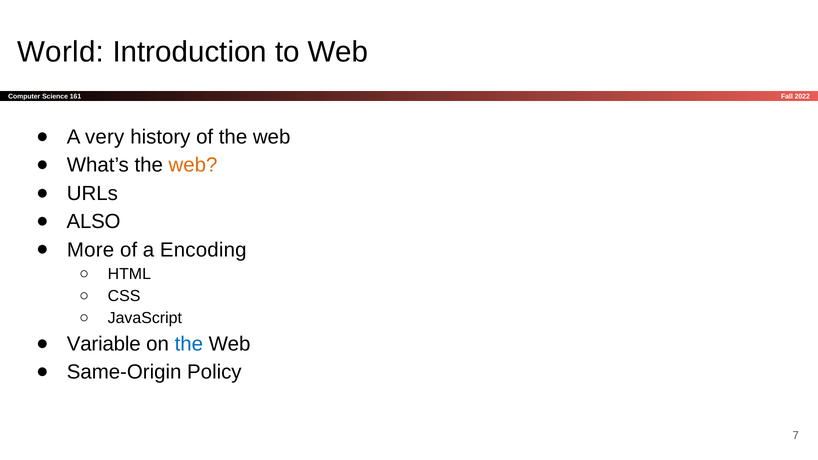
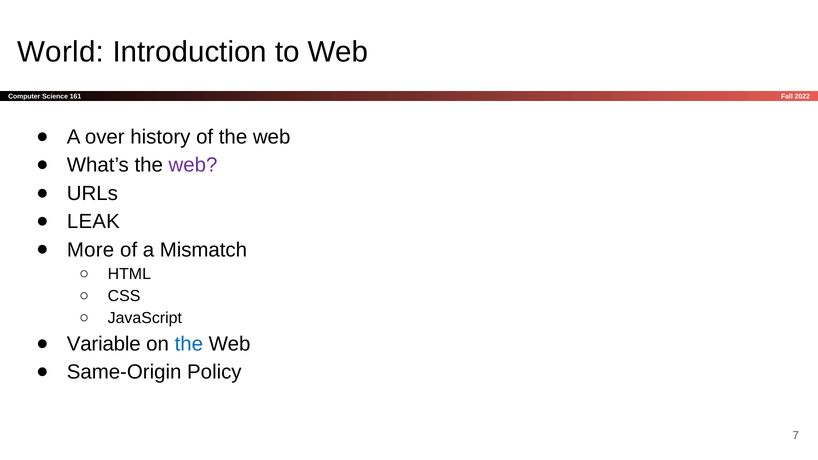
very: very -> over
web at (193, 165) colour: orange -> purple
ALSO: ALSO -> LEAK
Encoding: Encoding -> Mismatch
